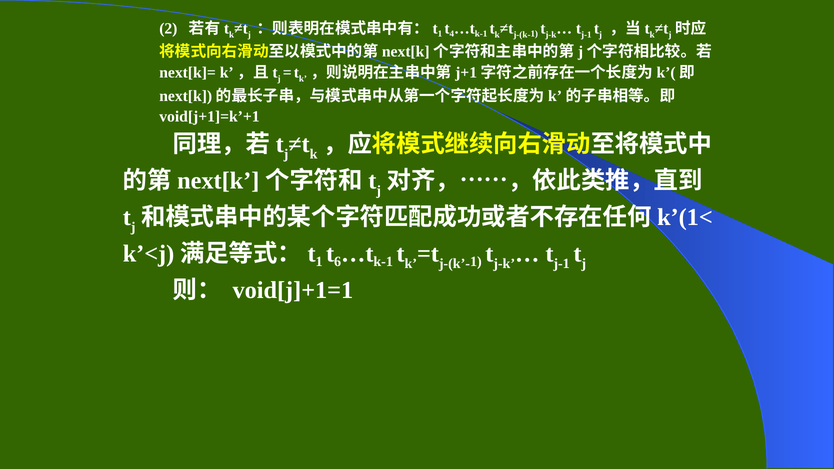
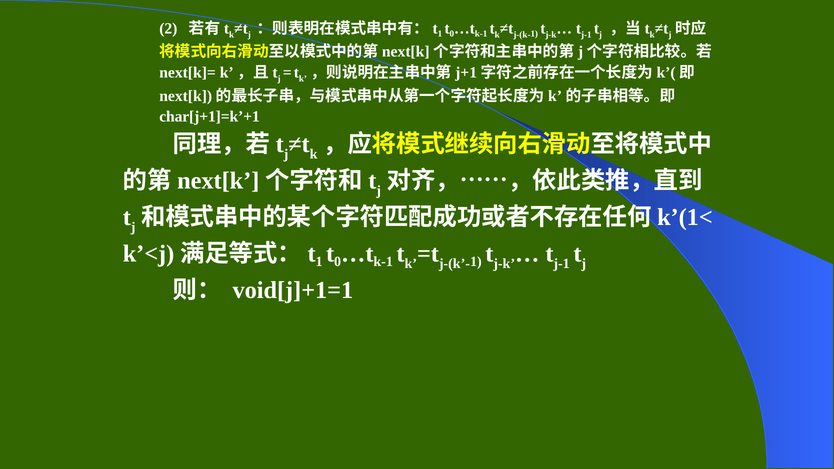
4 at (452, 34): 4 -> 0
void[j+1]=k’+1: void[j+1]=k’+1 -> char[j+1]=k’+1
6 at (338, 262): 6 -> 0
